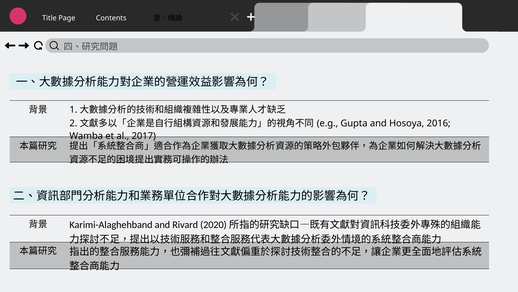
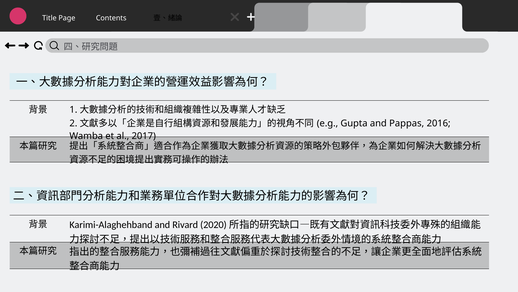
Hosoya: Hosoya -> Pappas
